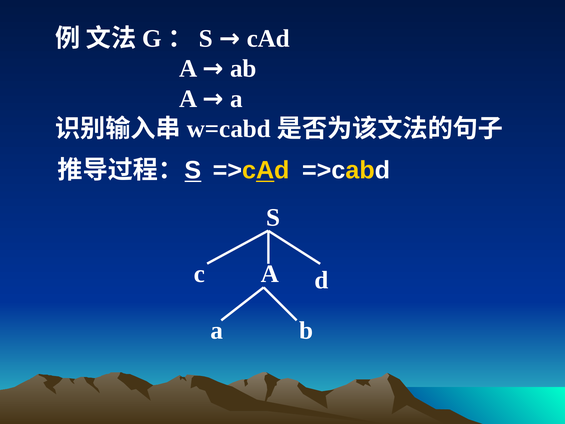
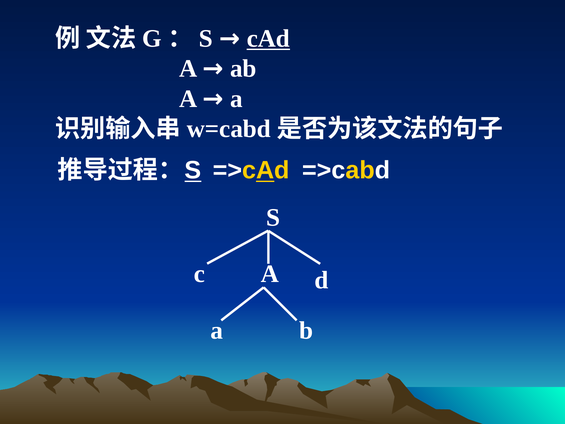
cAd underline: none -> present
